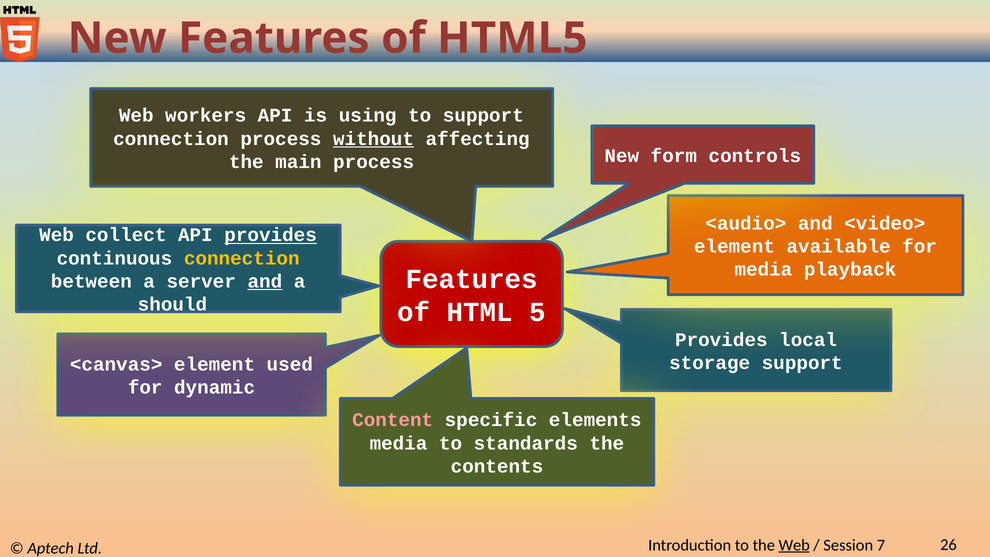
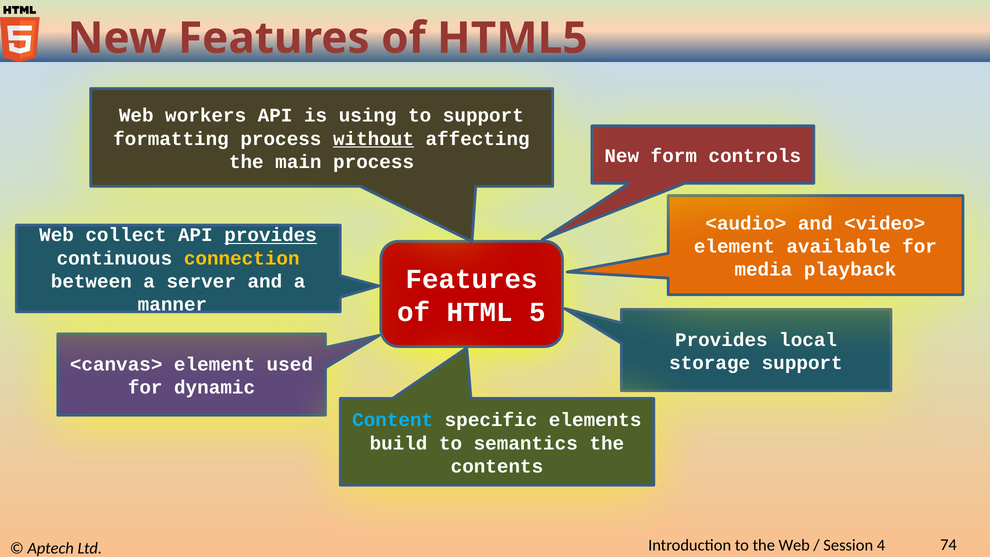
connection at (171, 139): connection -> formatting
and at (265, 281) underline: present -> none
should: should -> manner
Content colour: pink -> light blue
media at (399, 443): media -> build
standards: standards -> semantics
Web at (794, 545) underline: present -> none
7: 7 -> 4
26: 26 -> 74
